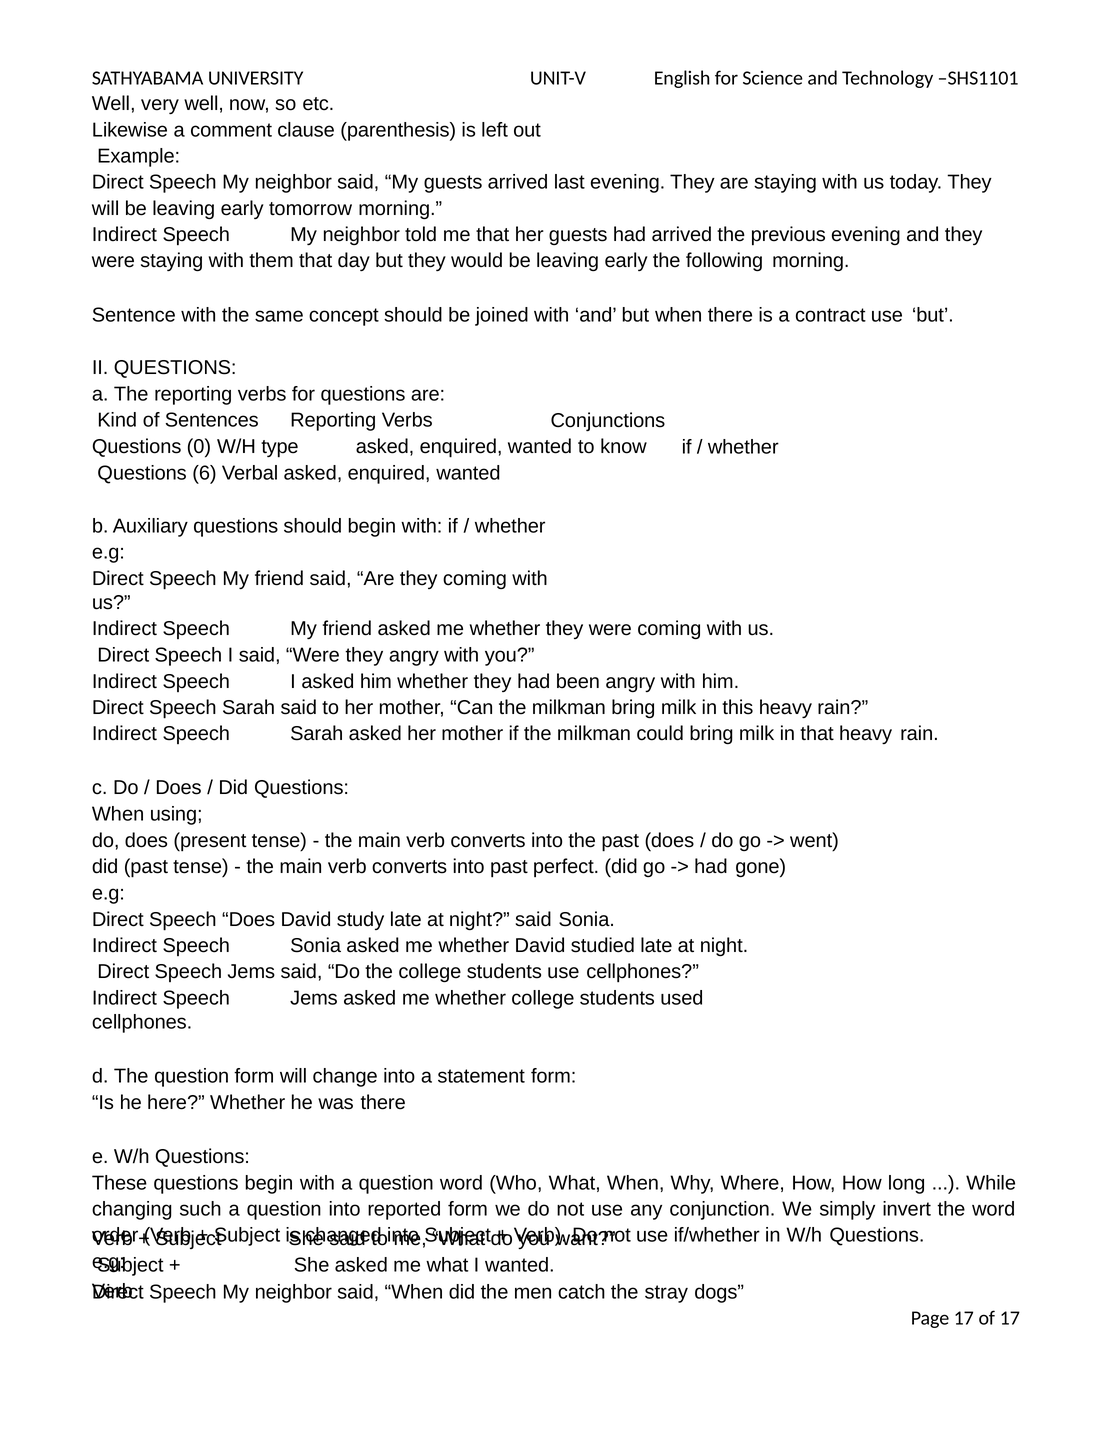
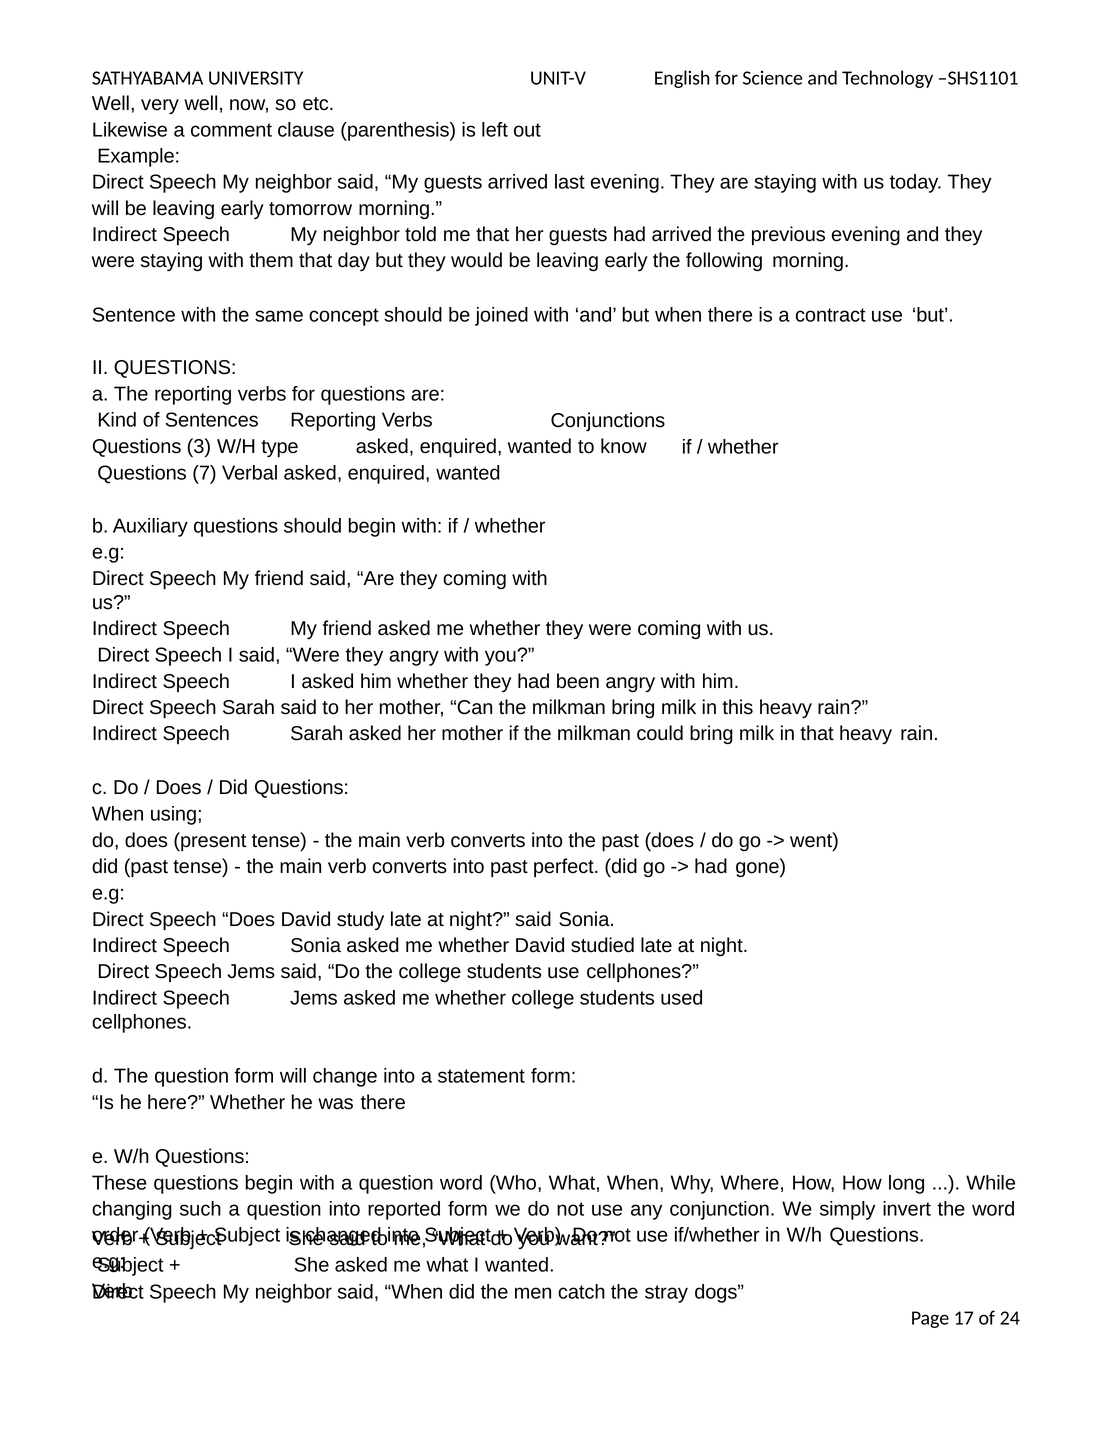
0: 0 -> 3
6: 6 -> 7
of 17: 17 -> 24
